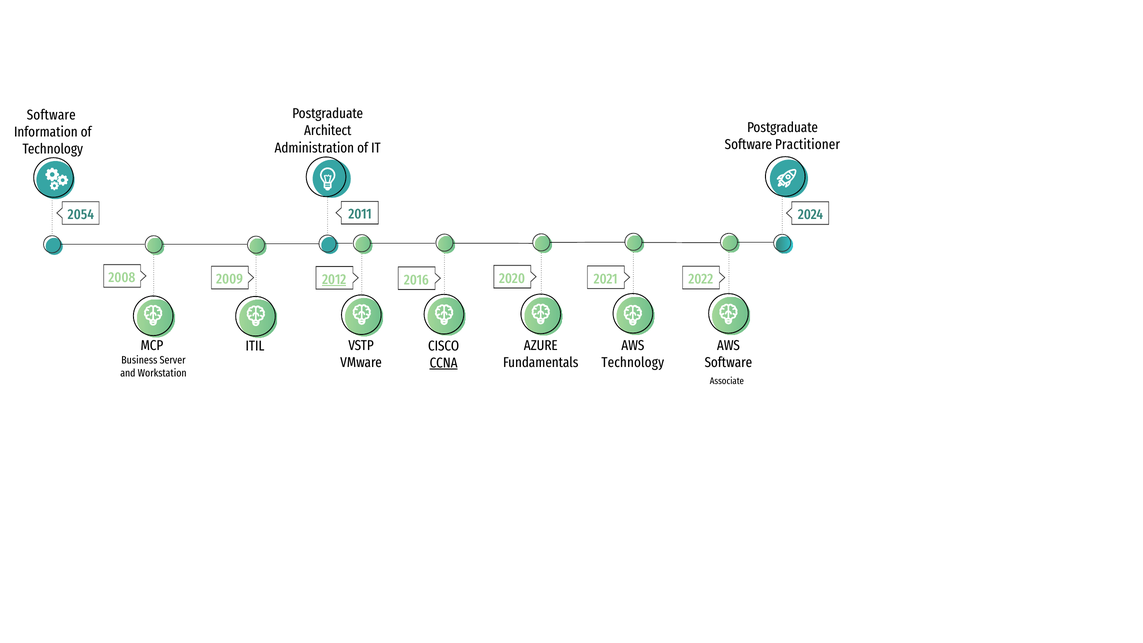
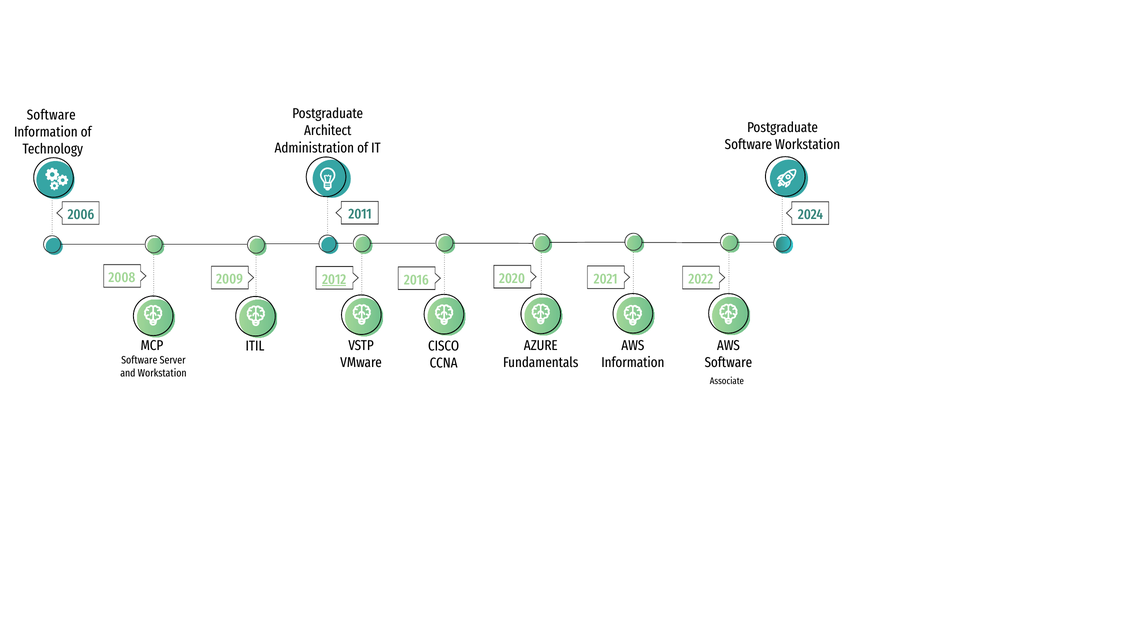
Software Practitioner: Practitioner -> Workstation
2054: 2054 -> 2006
Business at (139, 360): Business -> Software
Technology at (633, 363): Technology -> Information
CCNA underline: present -> none
